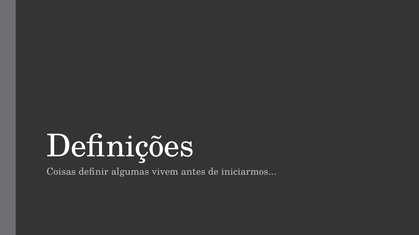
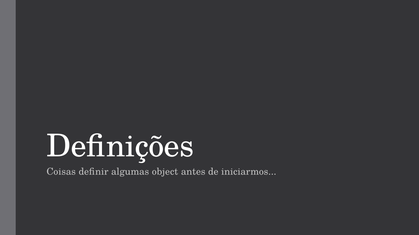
vivem: vivem -> object
